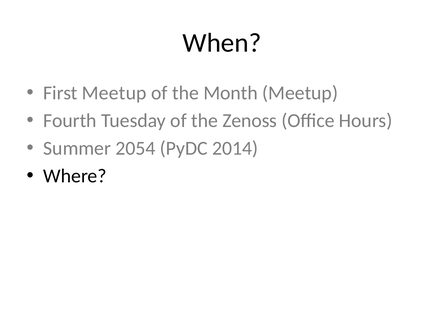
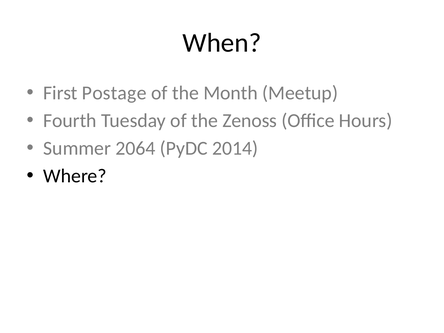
First Meetup: Meetup -> Postage
2054: 2054 -> 2064
